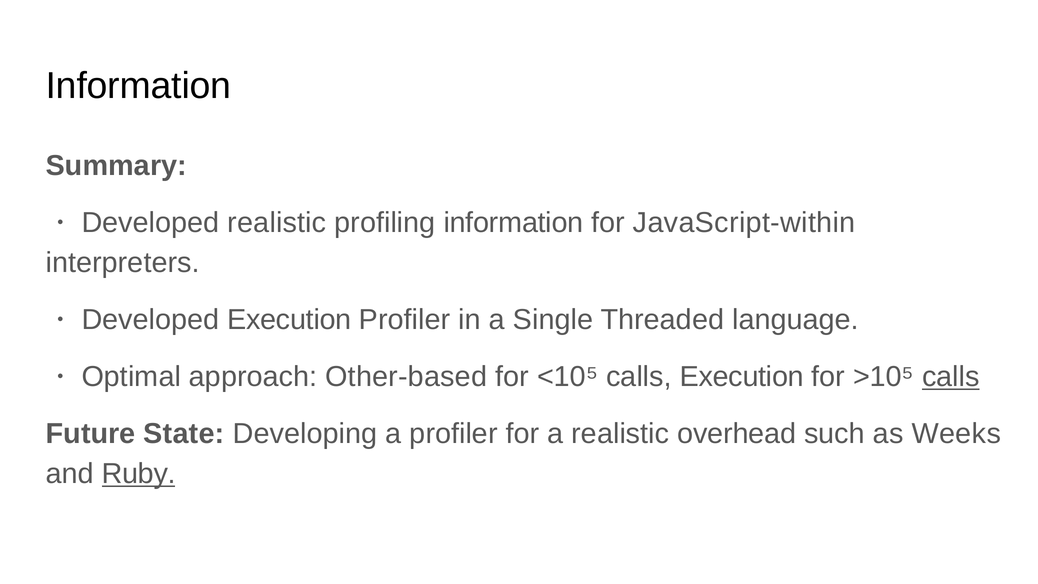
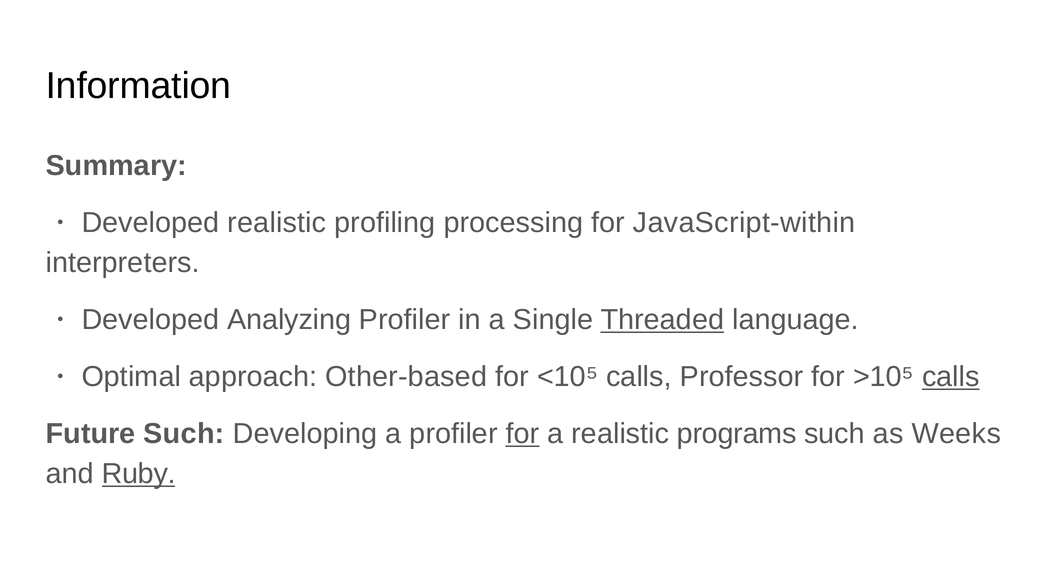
profiling information: information -> processing
Execution at (289, 320): Execution -> Analyzing
Threaded underline: none -> present
calls Execution: Execution -> Professor
Future State: State -> Such
for at (522, 434) underline: none -> present
overhead: overhead -> programs
